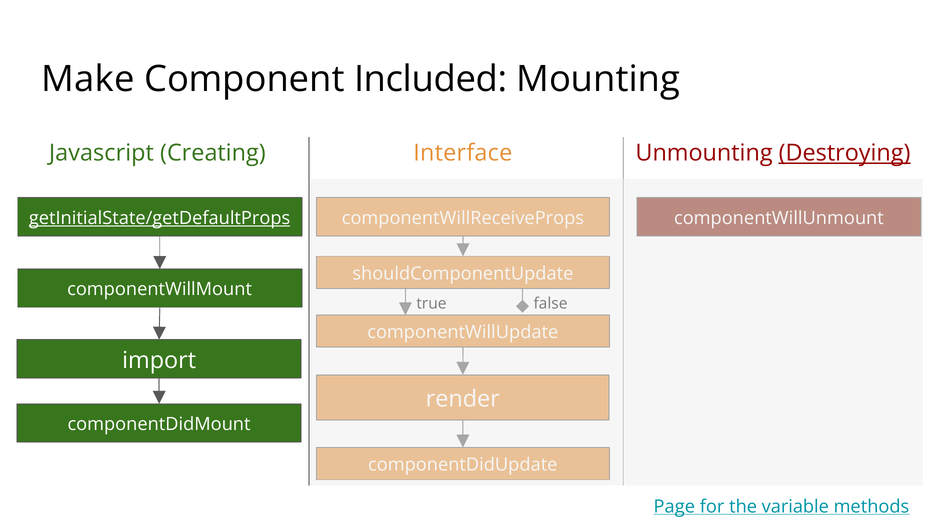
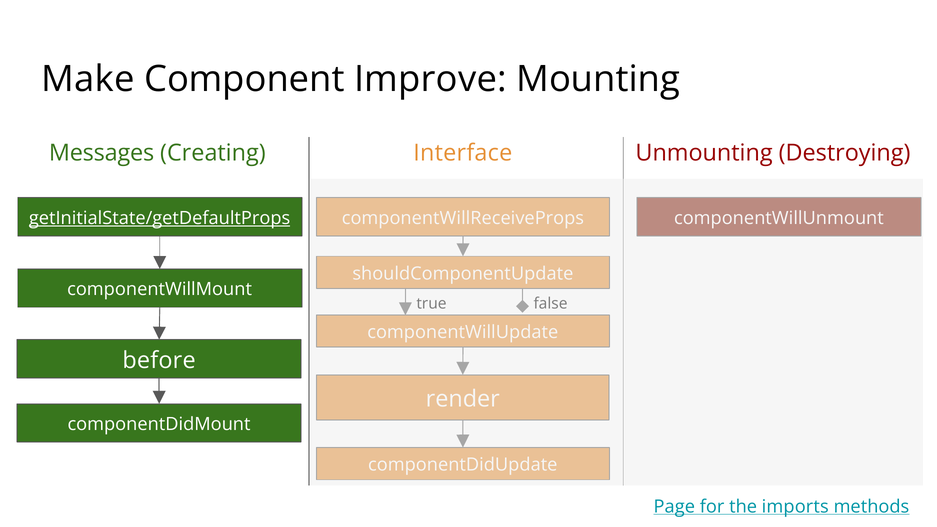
Included: Included -> Improve
Javascript: Javascript -> Messages
Destroying underline: present -> none
import: import -> before
variable: variable -> imports
